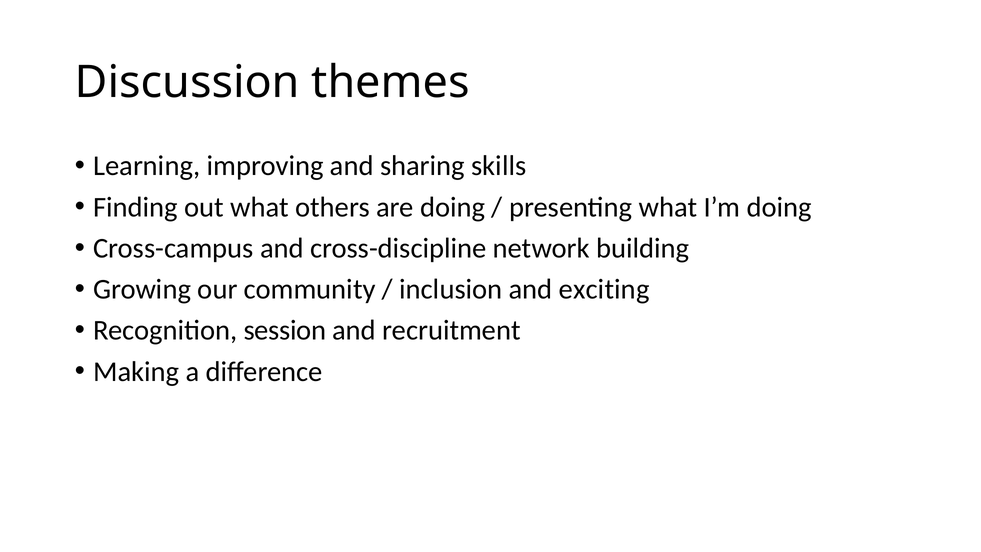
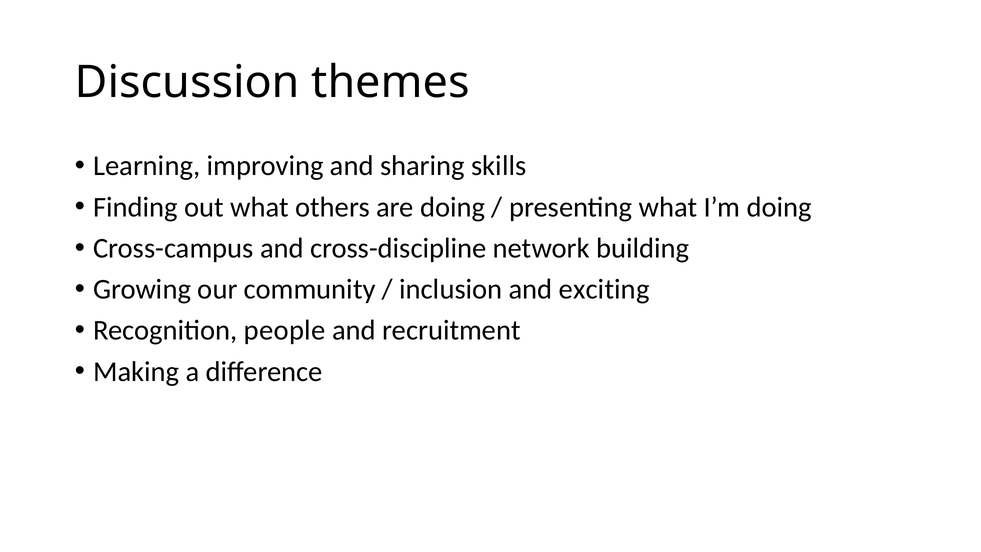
session: session -> people
